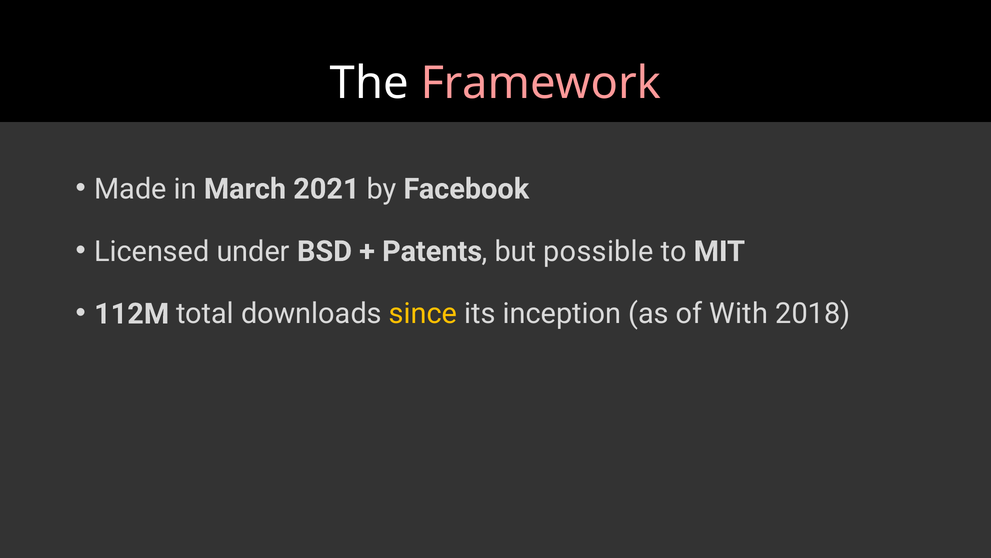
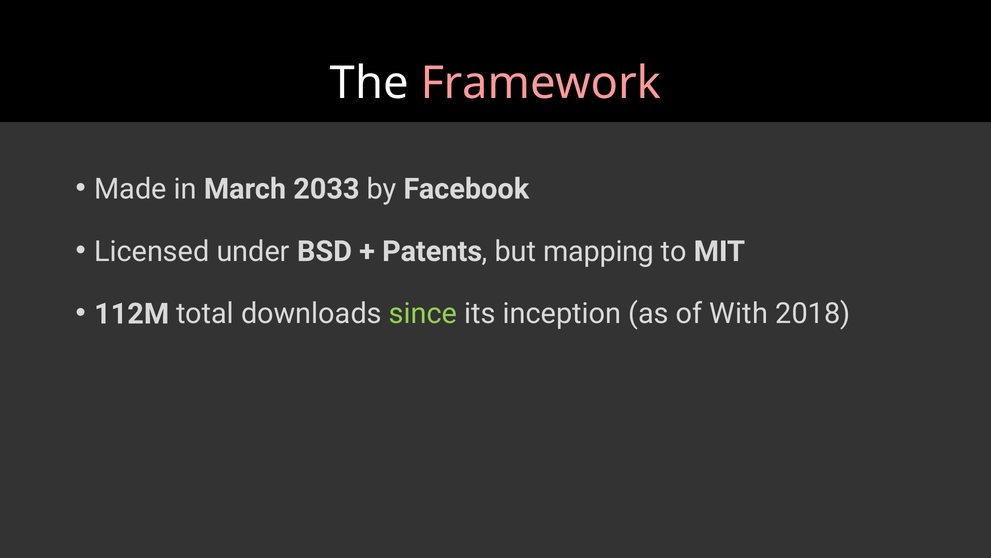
2021: 2021 -> 2033
possible: possible -> mapping
since colour: yellow -> light green
